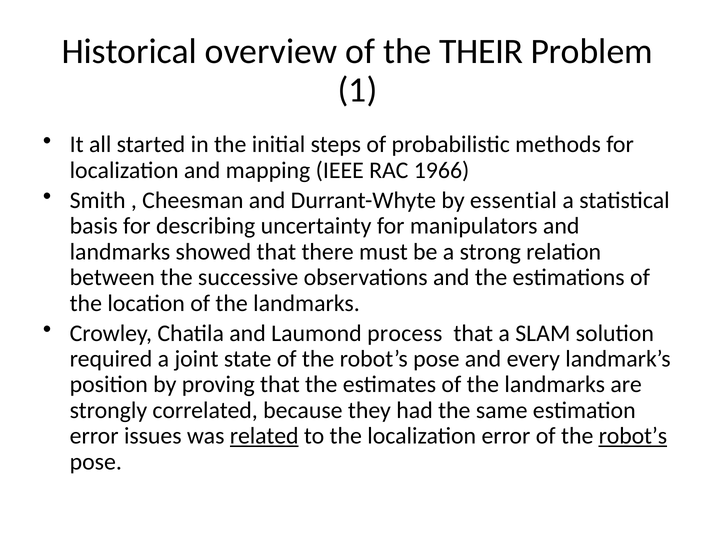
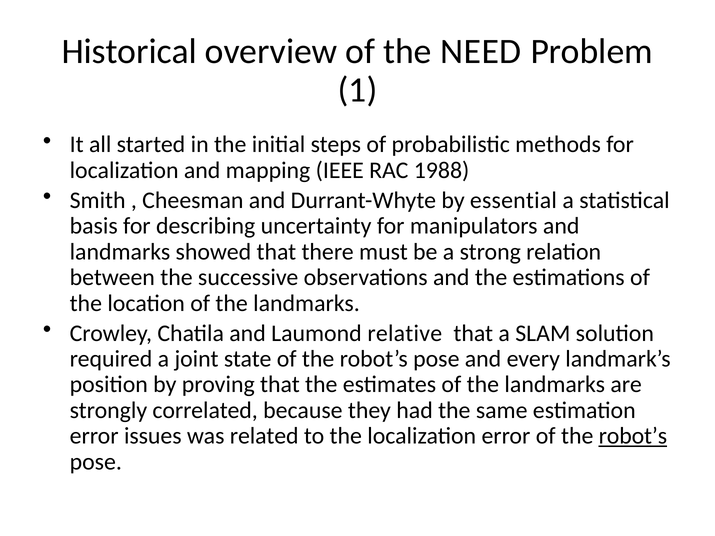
THEIR: THEIR -> NEED
1966: 1966 -> 1988
process: process -> relative
related underline: present -> none
